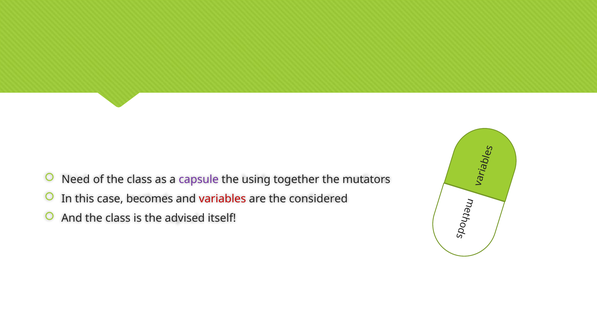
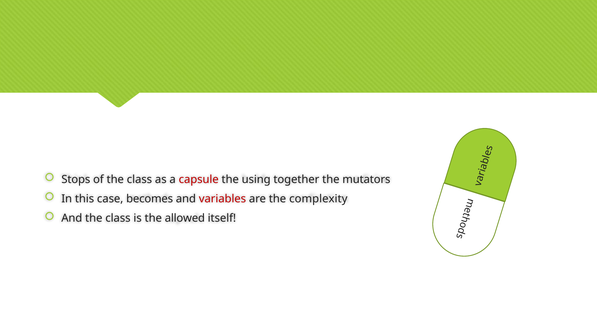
Need: Need -> Stops
capsule colour: purple -> red
considered: considered -> complexity
advised: advised -> allowed
